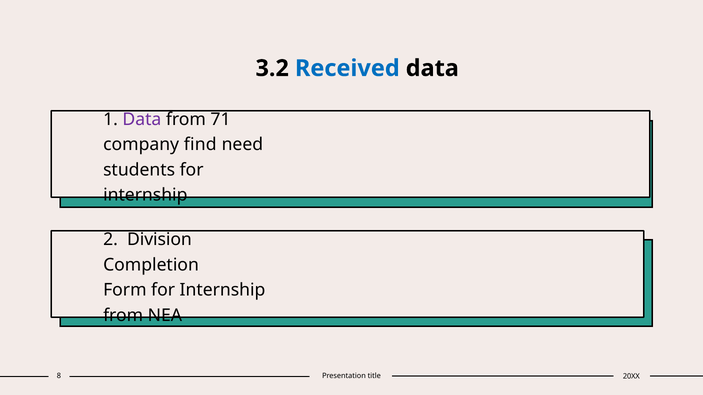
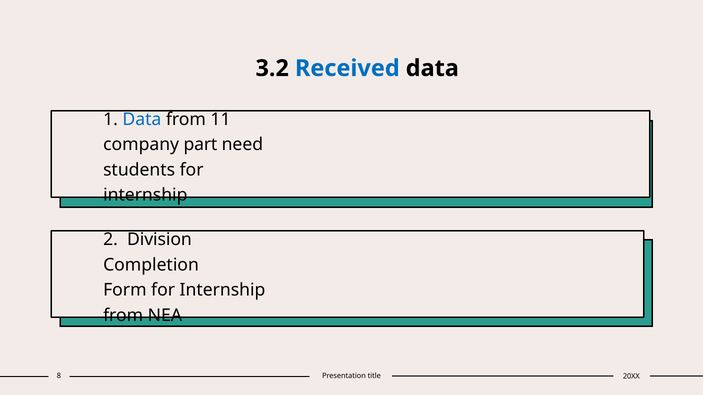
Data at (142, 119) colour: purple -> blue
71: 71 -> 11
find: find -> part
